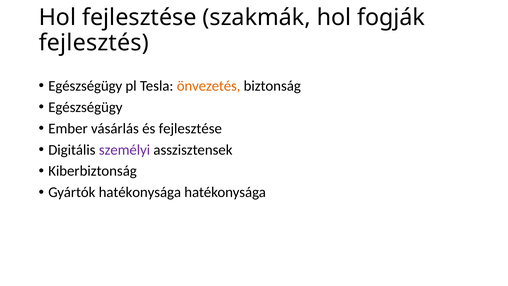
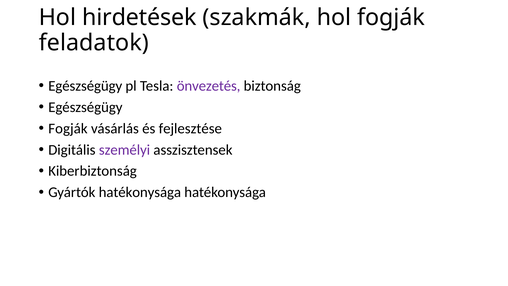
Hol fejlesztése: fejlesztése -> hirdetések
fejlesztés: fejlesztés -> feladatok
önvezetés colour: orange -> purple
Ember at (68, 128): Ember -> Fogják
